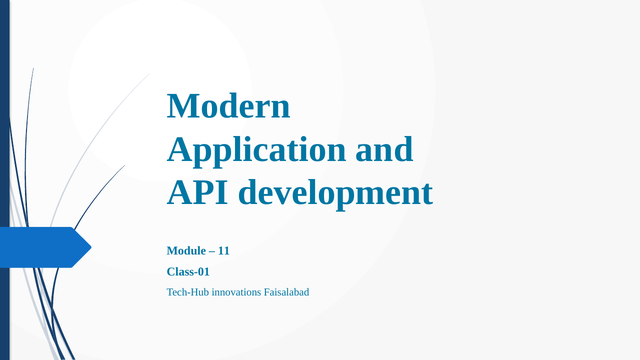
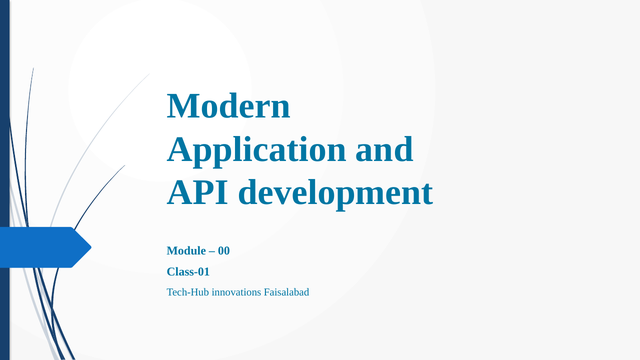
11: 11 -> 00
